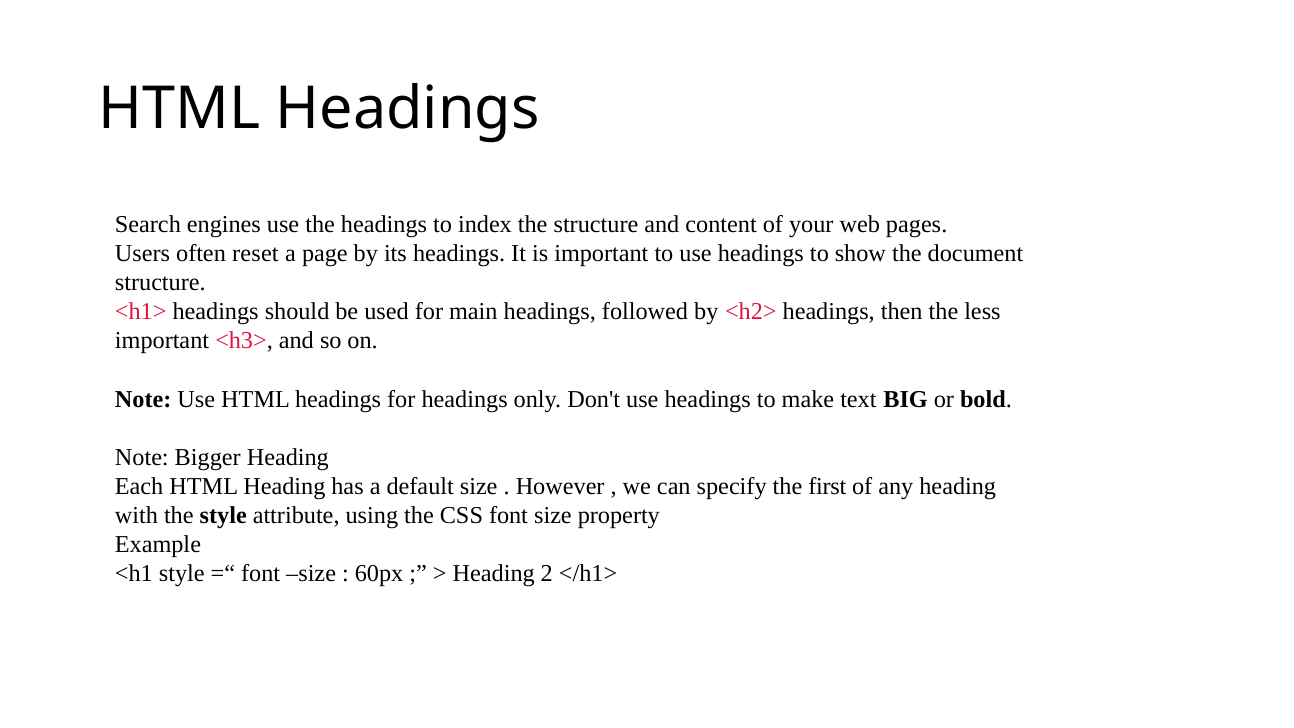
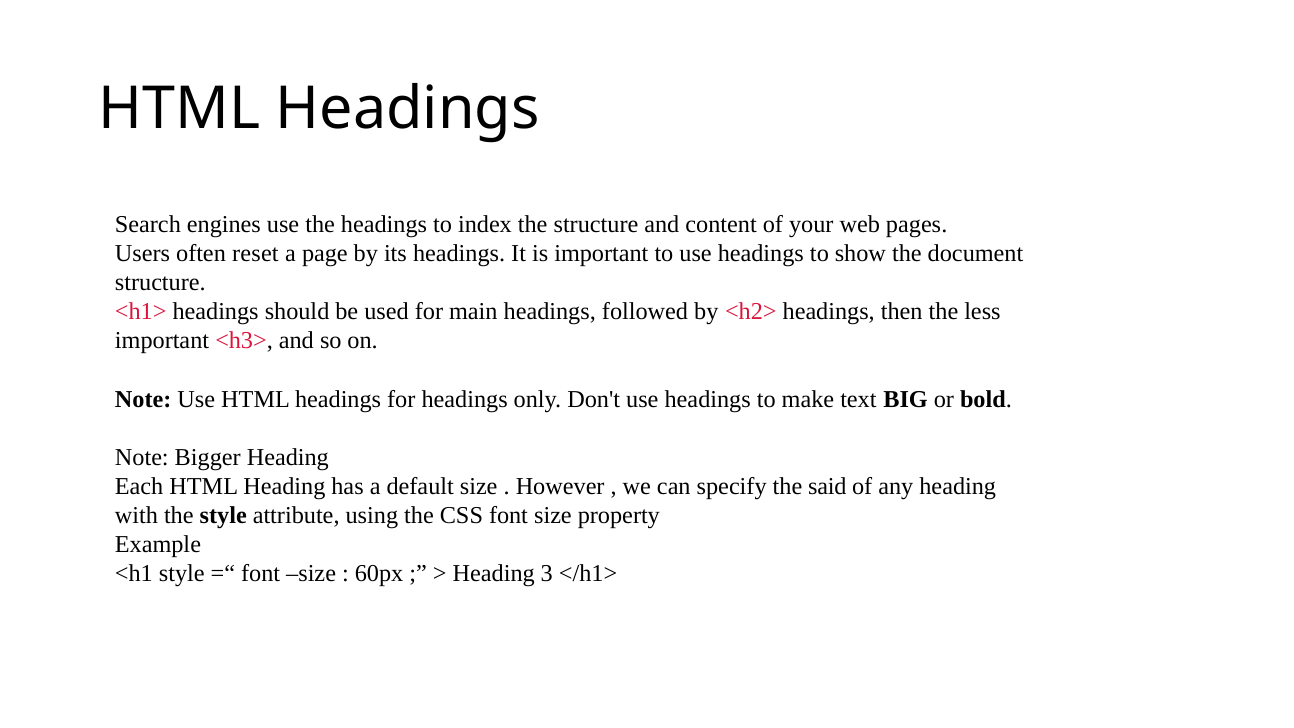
first: first -> said
2: 2 -> 3
